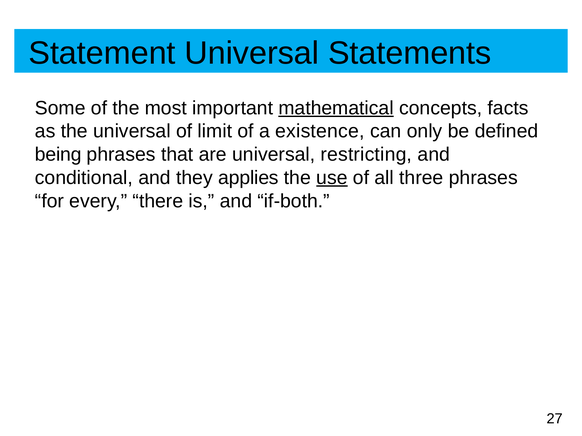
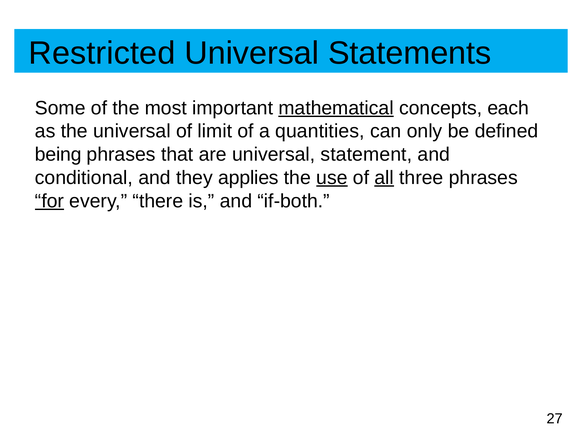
Statement: Statement -> Restricted
facts: facts -> each
existence: existence -> quantities
restricting: restricting -> statement
all underline: none -> present
for underline: none -> present
